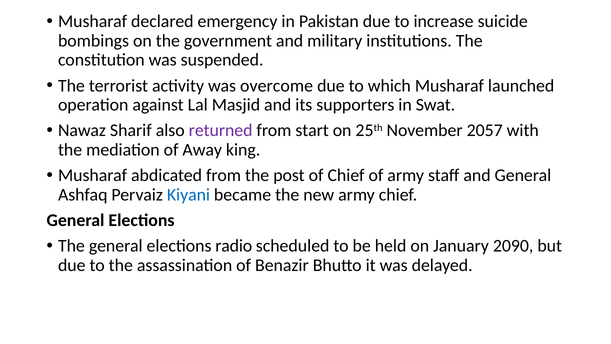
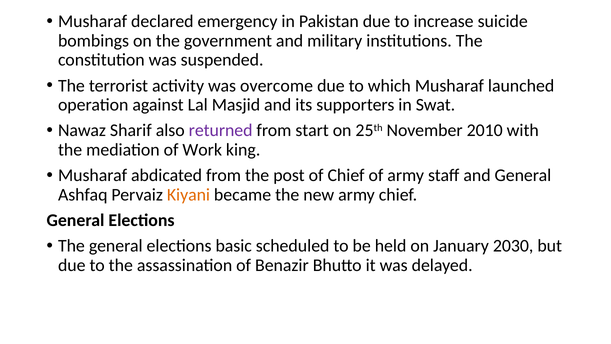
2057: 2057 -> 2010
Away: Away -> Work
Kiyani colour: blue -> orange
radio: radio -> basic
2090: 2090 -> 2030
